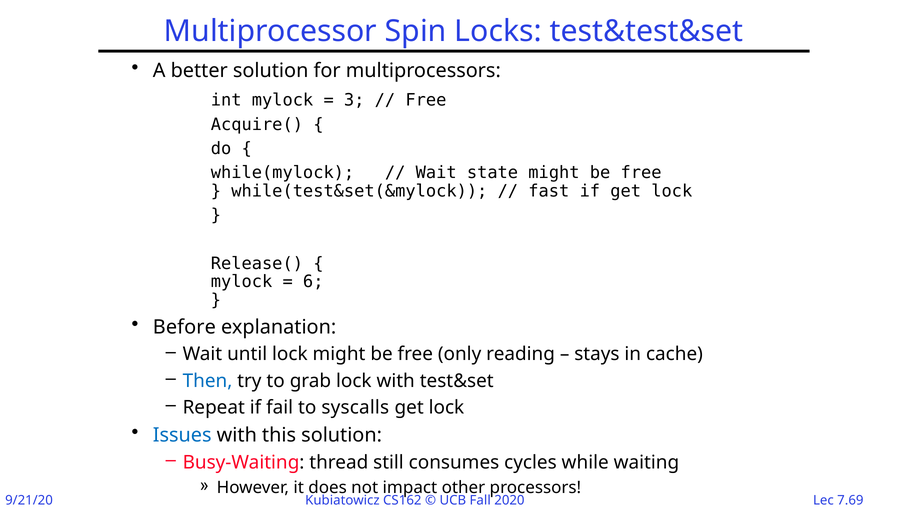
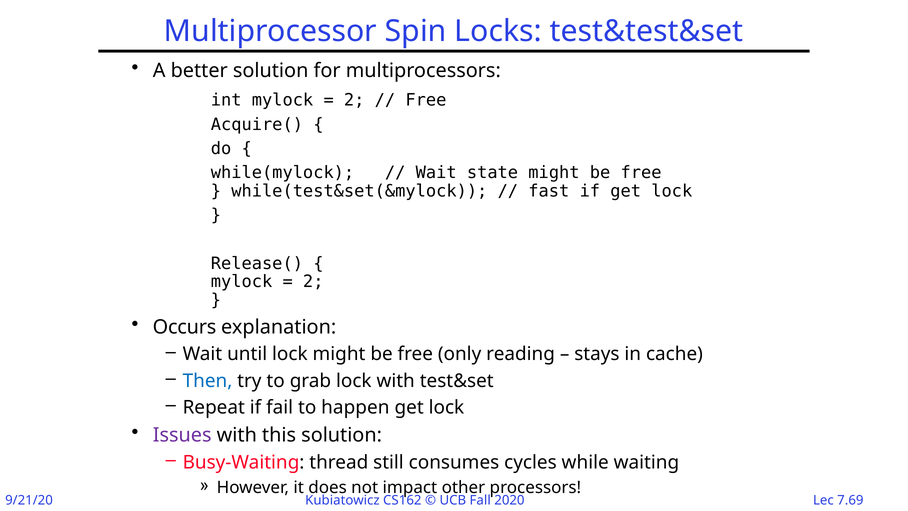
3 at (354, 100): 3 -> 2
6 at (313, 282): 6 -> 2
Before: Before -> Occurs
syscalls: syscalls -> happen
Issues colour: blue -> purple
